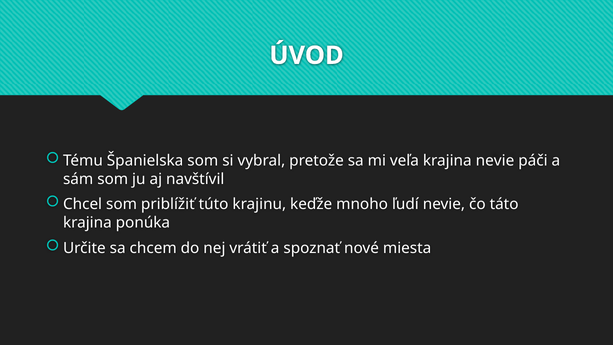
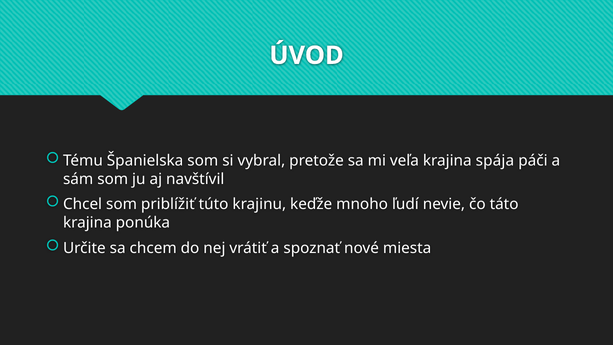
krajina nevie: nevie -> spája
